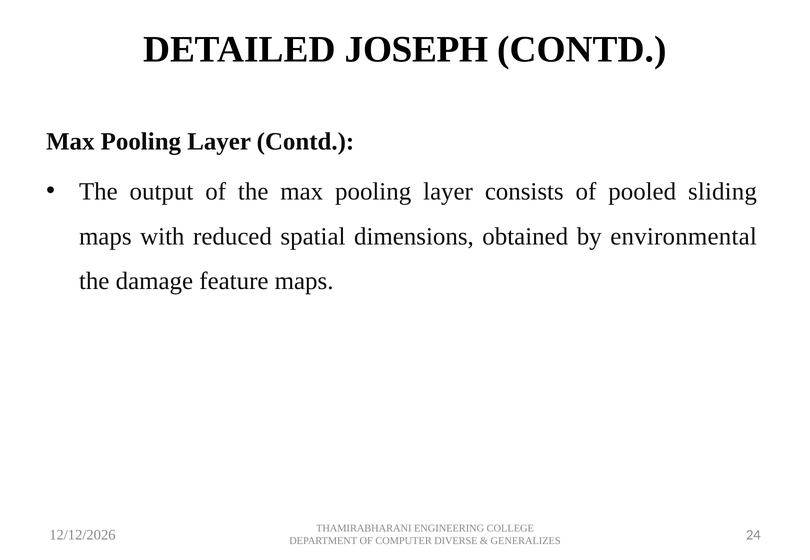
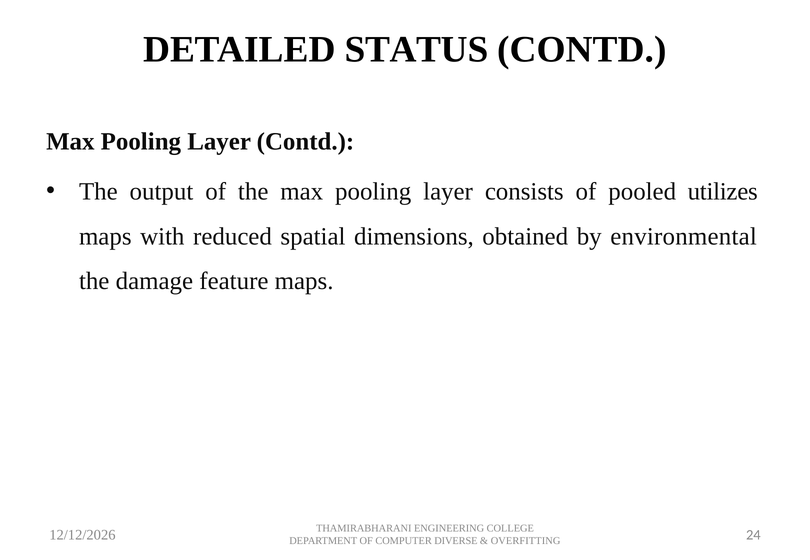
JOSEPH: JOSEPH -> STATUS
sliding: sliding -> utilizes
GENERALIZES: GENERALIZES -> OVERFITTING
